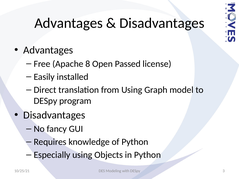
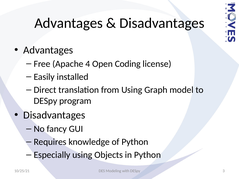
8: 8 -> 4
Passed: Passed -> Coding
